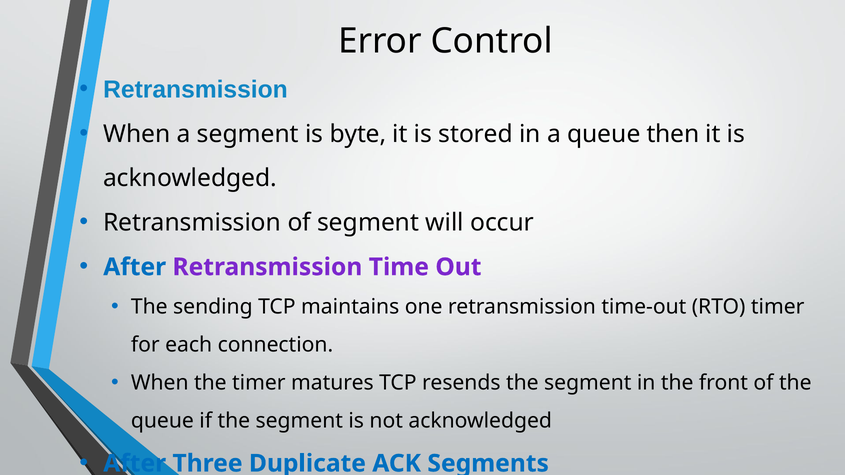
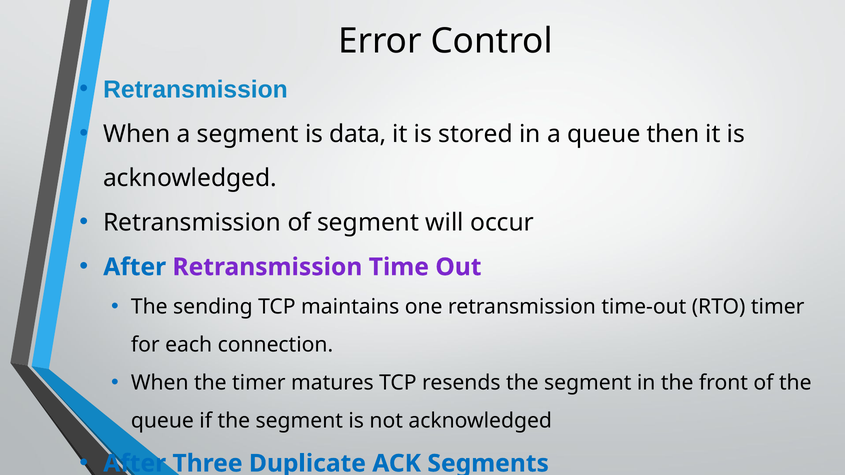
byte: byte -> data
